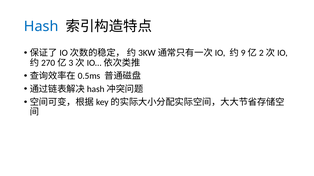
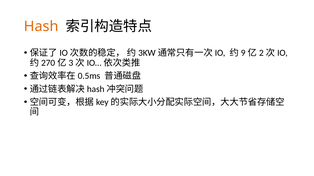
Hash colour: blue -> orange
